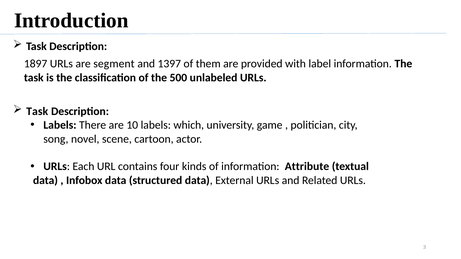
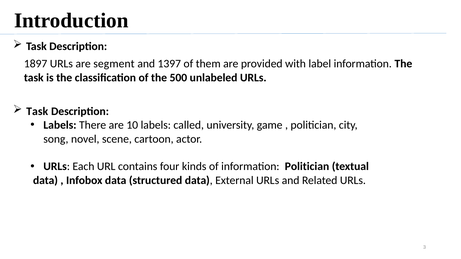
which: which -> called
information Attribute: Attribute -> Politician
